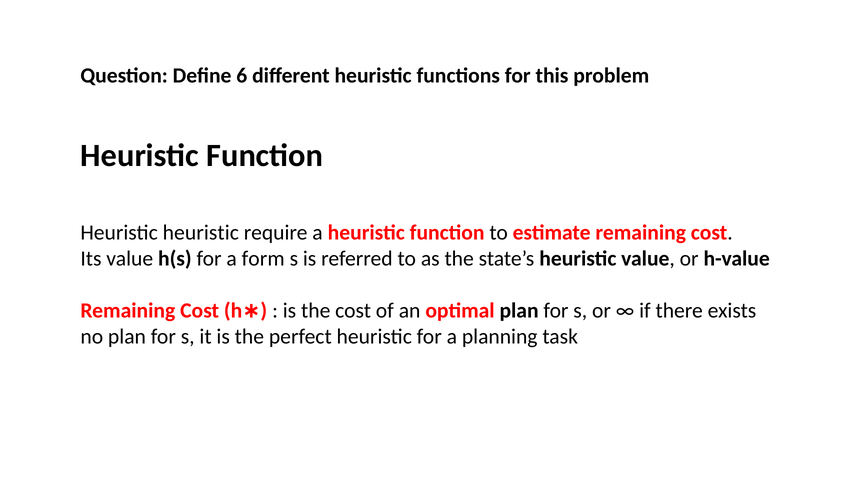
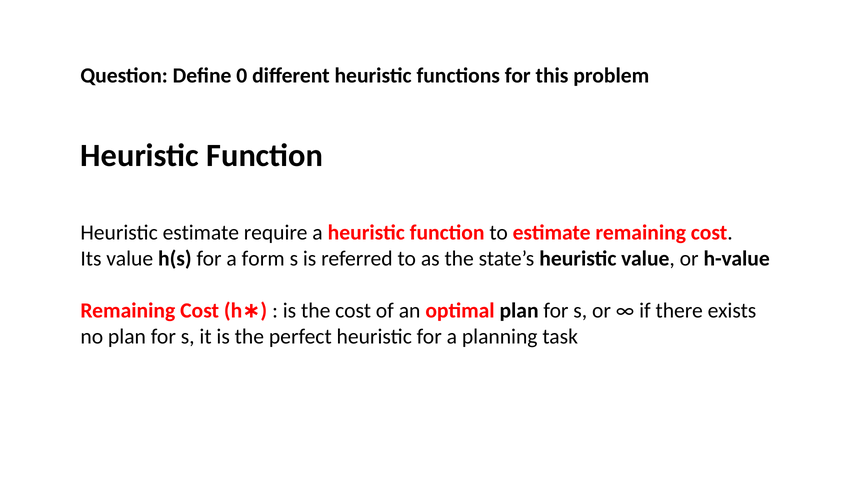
6: 6 -> 0
Heuristic heuristic: heuristic -> estimate
